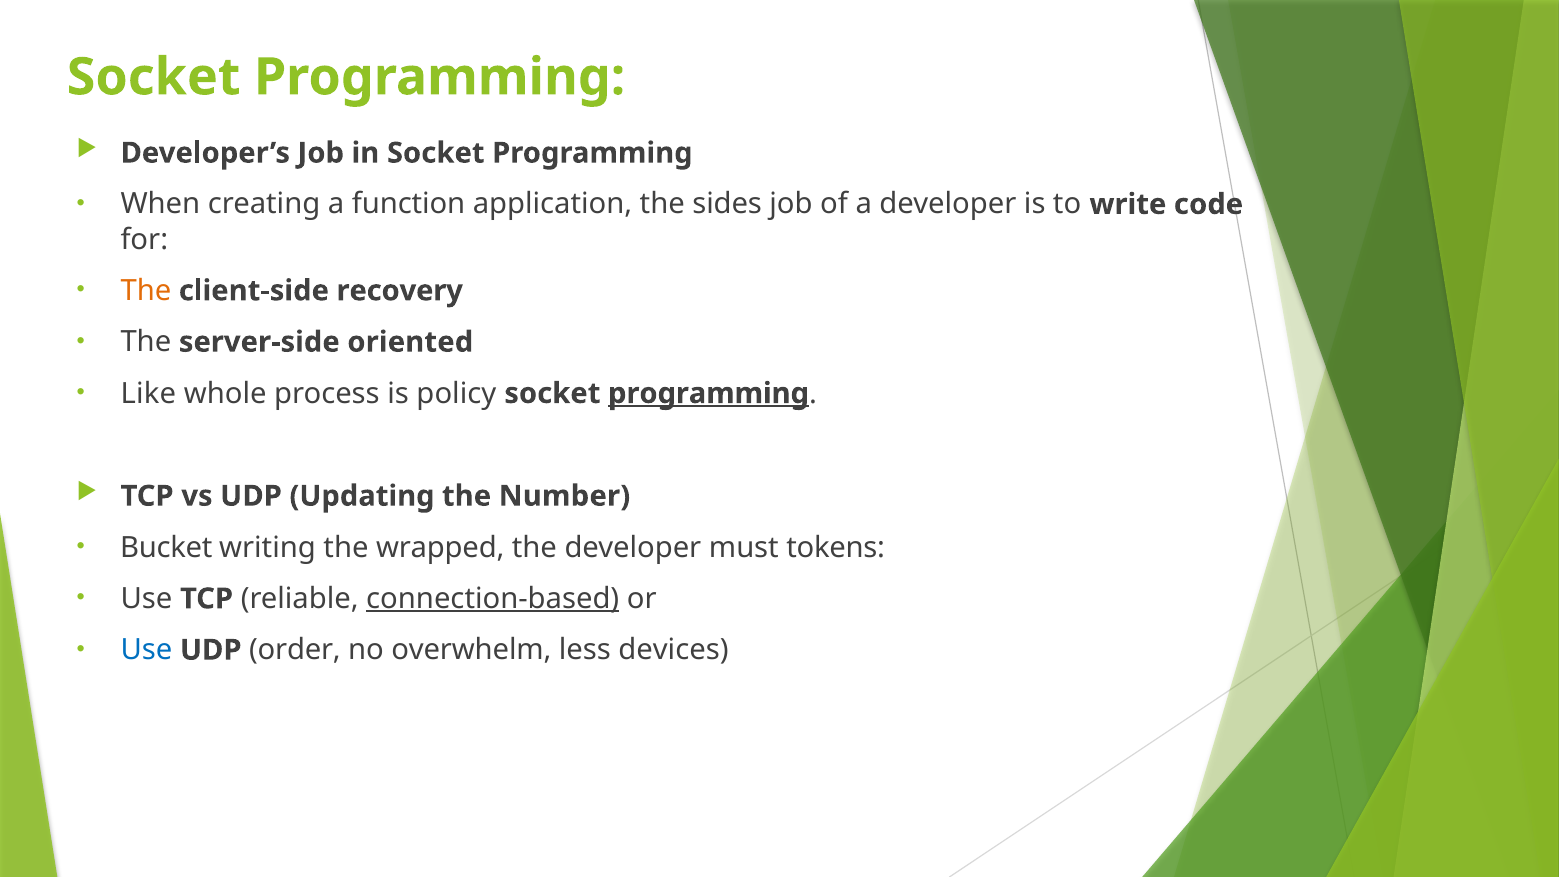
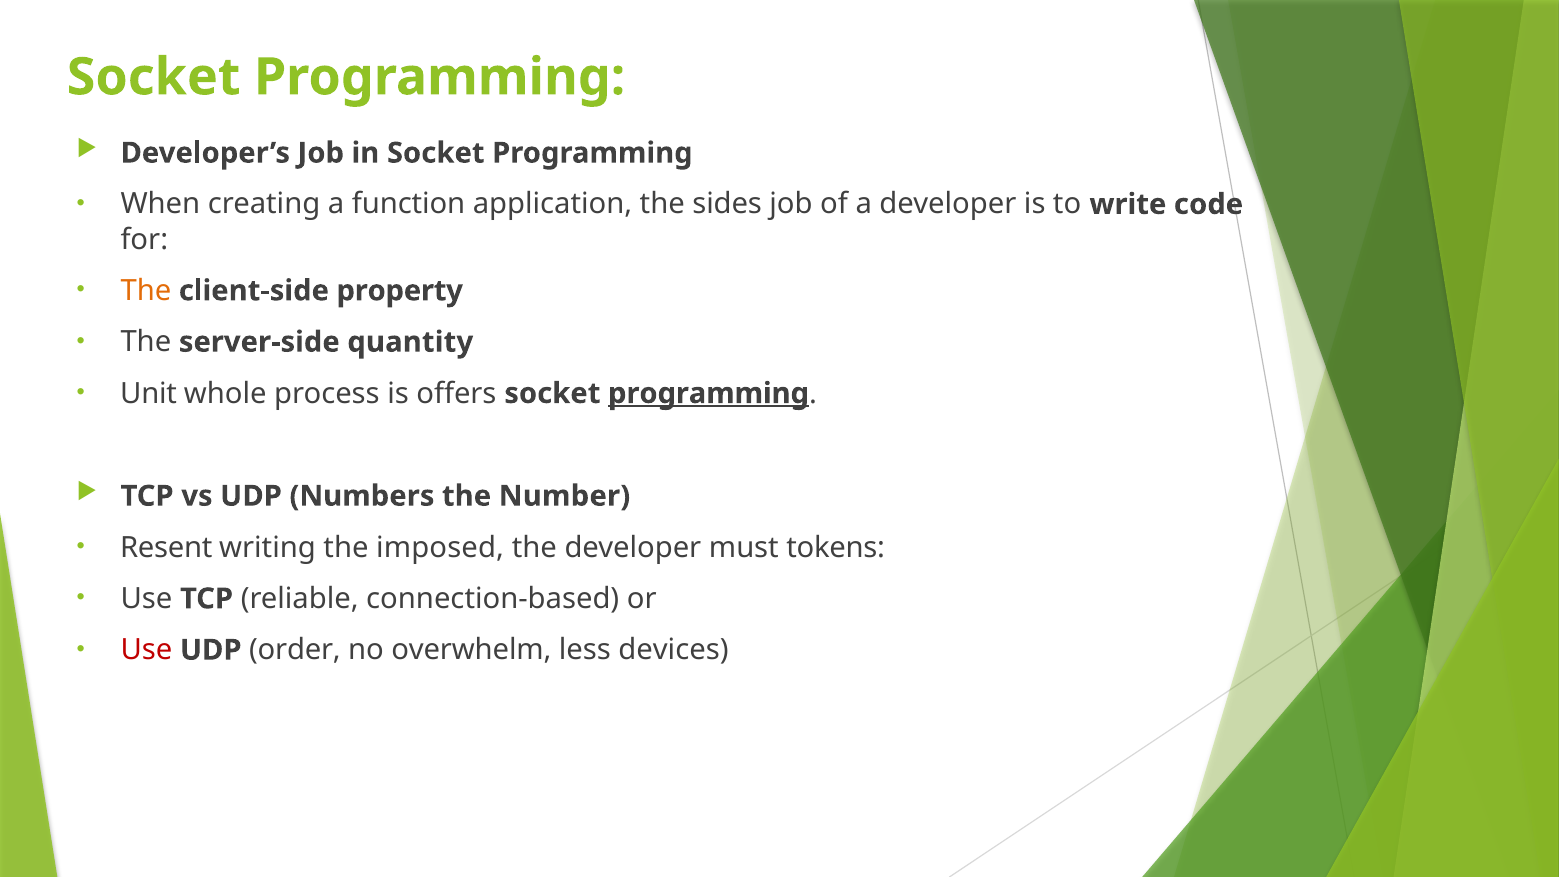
recovery: recovery -> property
oriented: oriented -> quantity
Like: Like -> Unit
policy: policy -> offers
Updating: Updating -> Numbers
Bucket: Bucket -> Resent
wrapped: wrapped -> imposed
connection-based underline: present -> none
Use at (146, 650) colour: blue -> red
